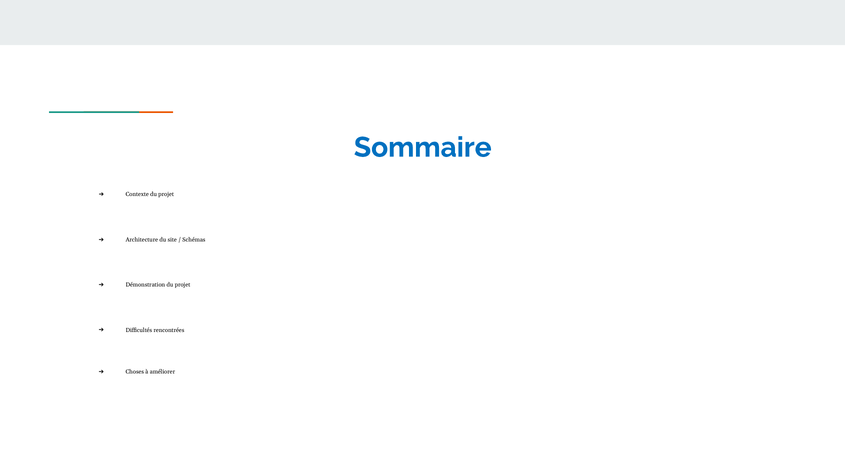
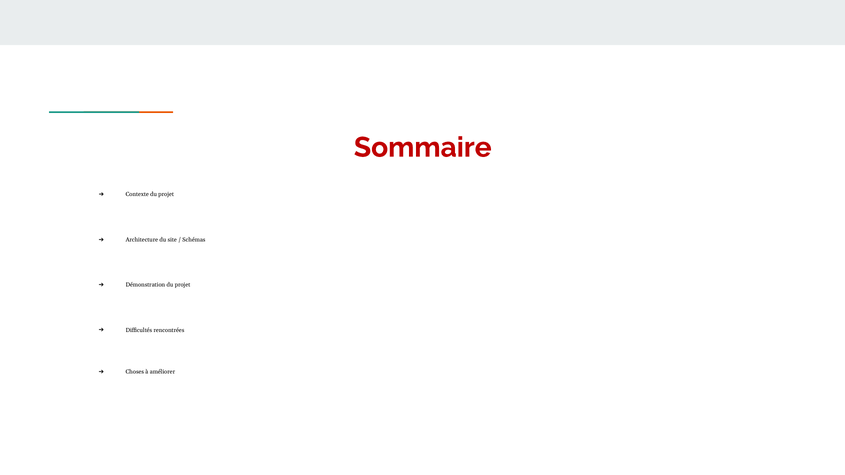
Sommaire colour: blue -> red
